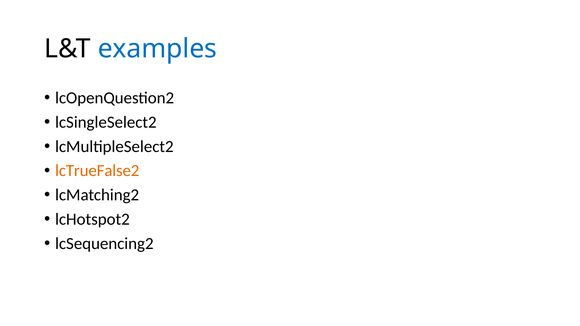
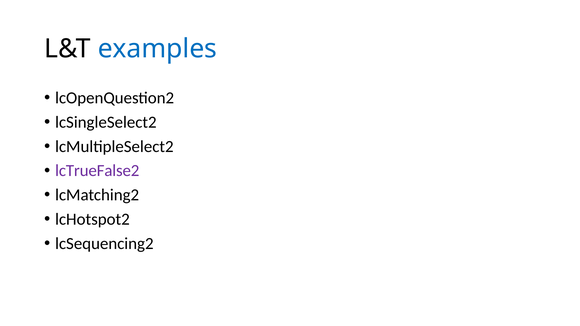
lcTrueFalse2 colour: orange -> purple
